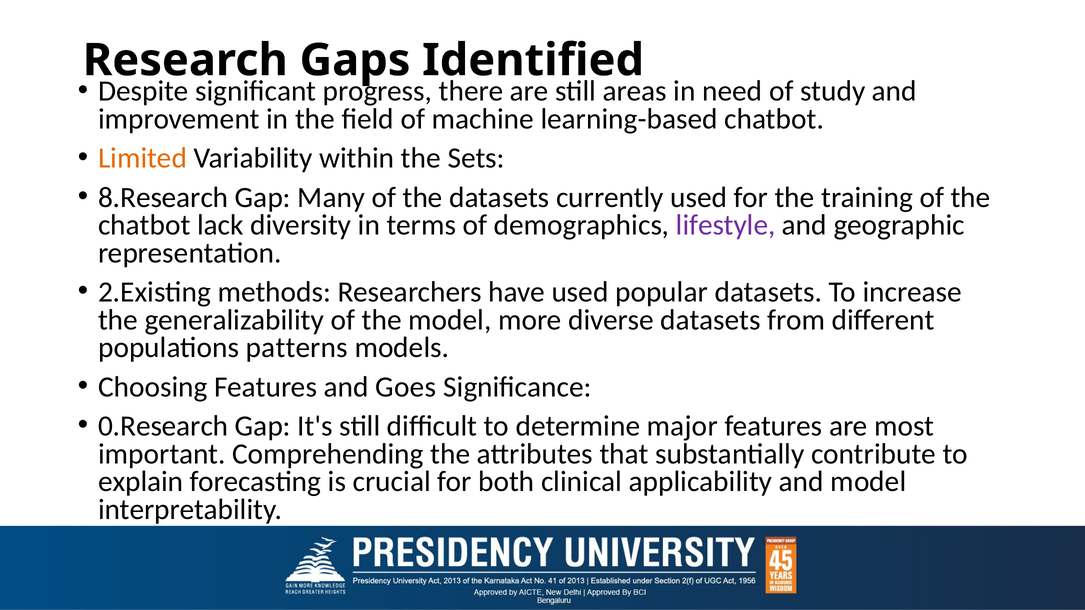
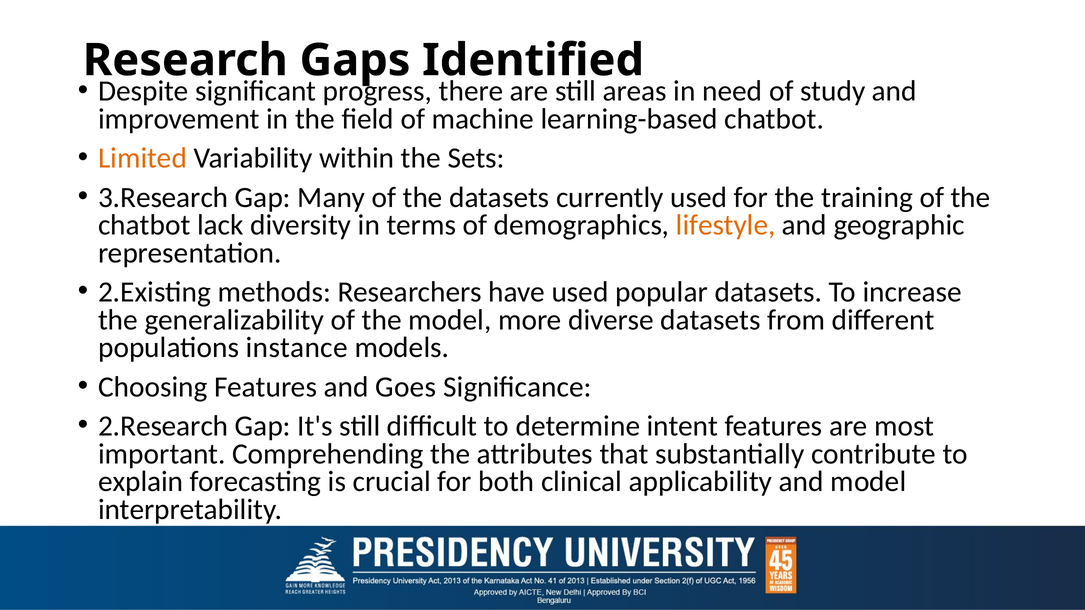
8.Research: 8.Research -> 3.Research
lifestyle colour: purple -> orange
patterns: patterns -> instance
0.Research: 0.Research -> 2.Research
major: major -> intent
